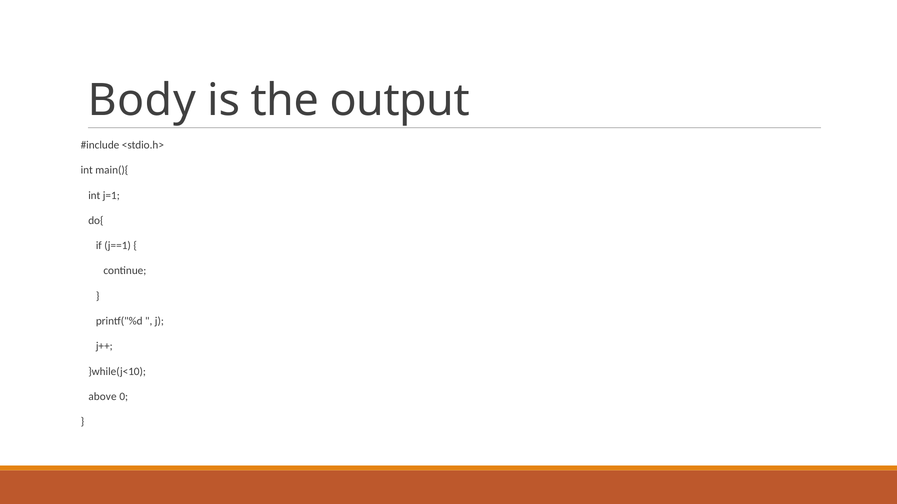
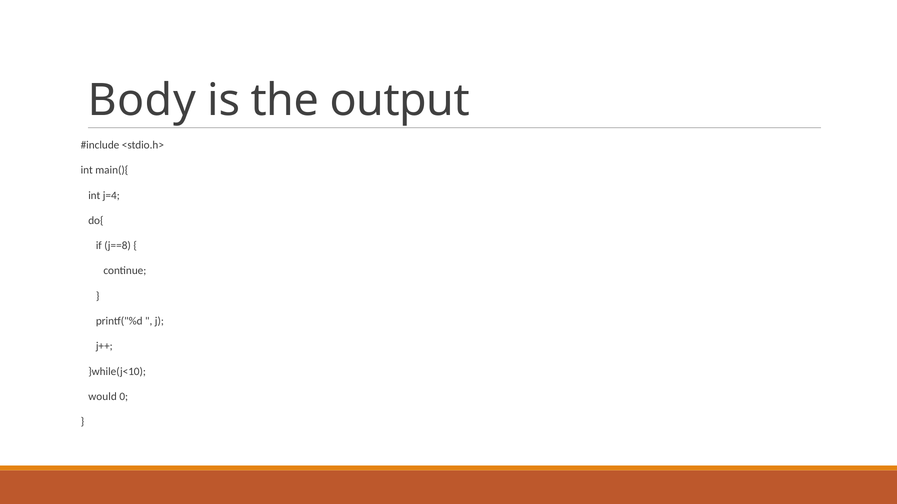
j=1: j=1 -> j=4
j==1: j==1 -> j==8
above: above -> would
